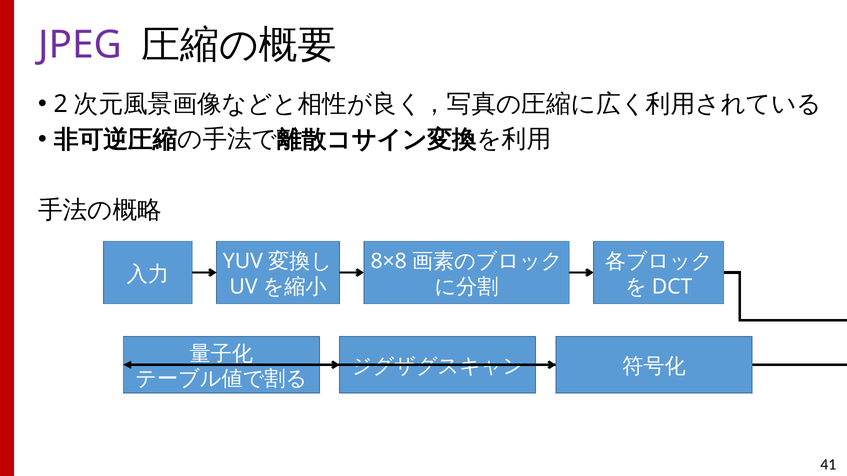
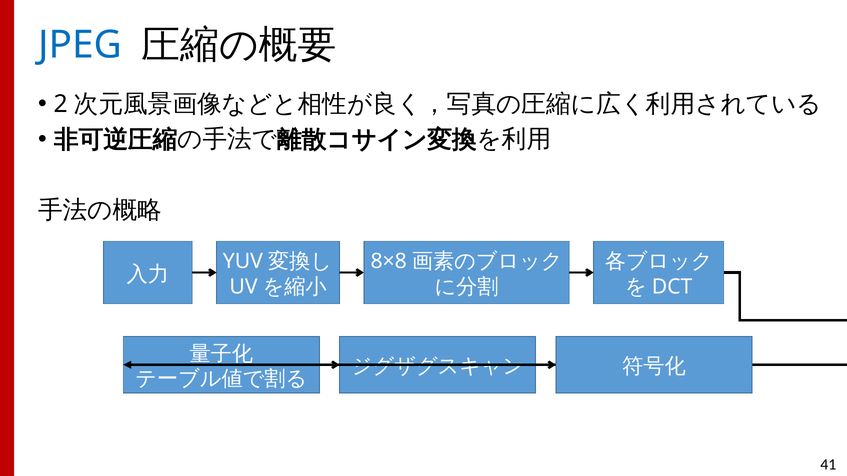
JPEG colour: purple -> blue
